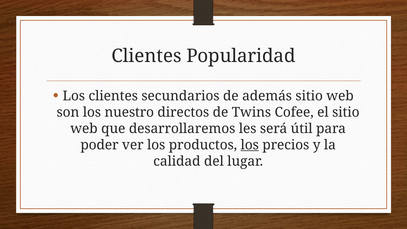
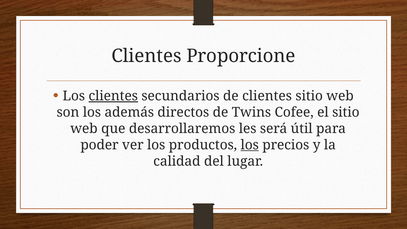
Popularidad: Popularidad -> Proporcione
clientes at (113, 96) underline: none -> present
de además: además -> clientes
nuestro: nuestro -> además
